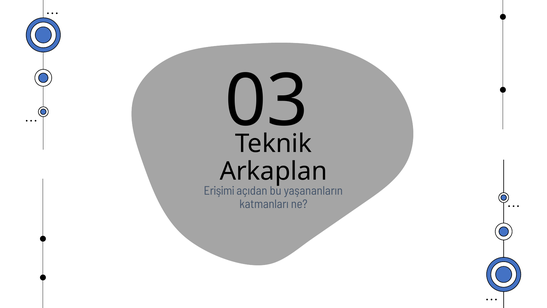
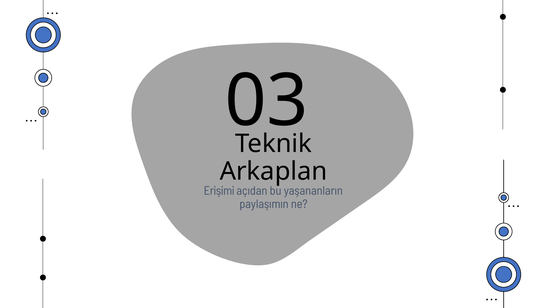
katmanları: katmanları -> paylaşımın
